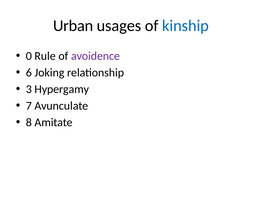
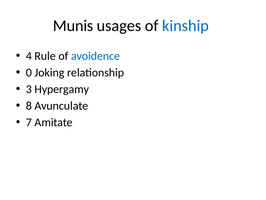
Urban: Urban -> Munis
0: 0 -> 4
avoidence colour: purple -> blue
6: 6 -> 0
7: 7 -> 8
8: 8 -> 7
